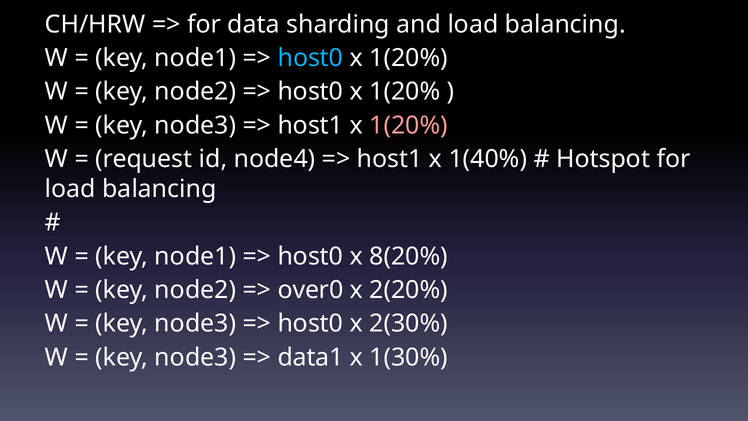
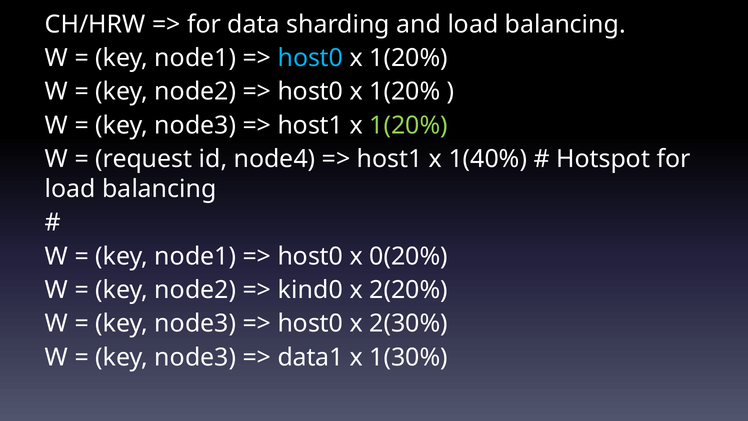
1(20% at (409, 125) colour: pink -> light green
8(20%: 8(20% -> 0(20%
over0: over0 -> kind0
